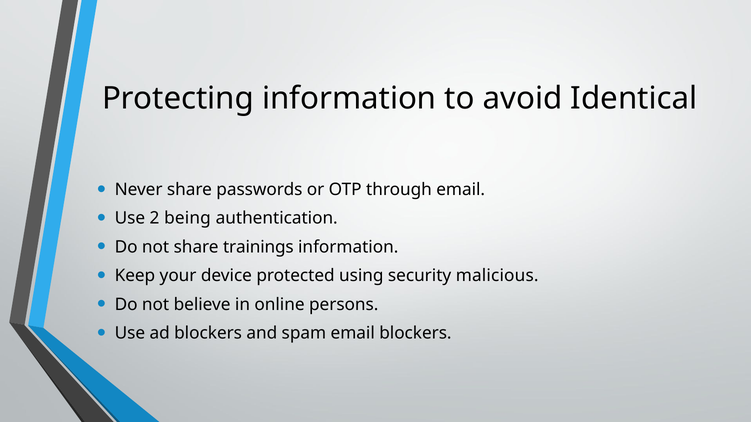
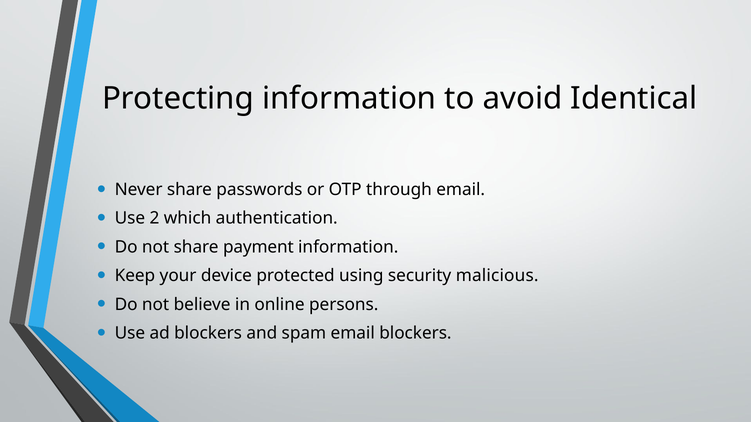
being: being -> which
trainings: trainings -> payment
